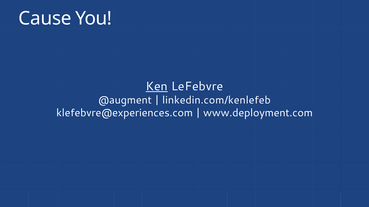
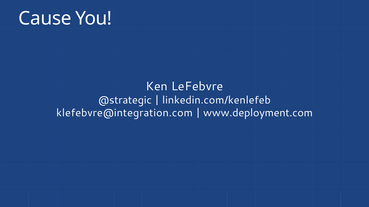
Ken underline: present -> none
@augment: @augment -> @strategic
klefebvre@experiences.com: klefebvre@experiences.com -> klefebvre@integration.com
